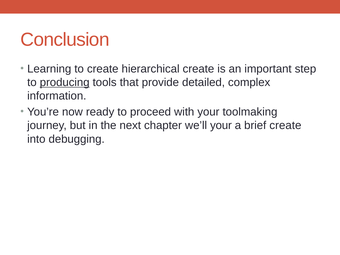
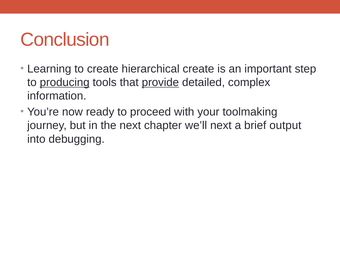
provide underline: none -> present
we’ll your: your -> next
brief create: create -> output
